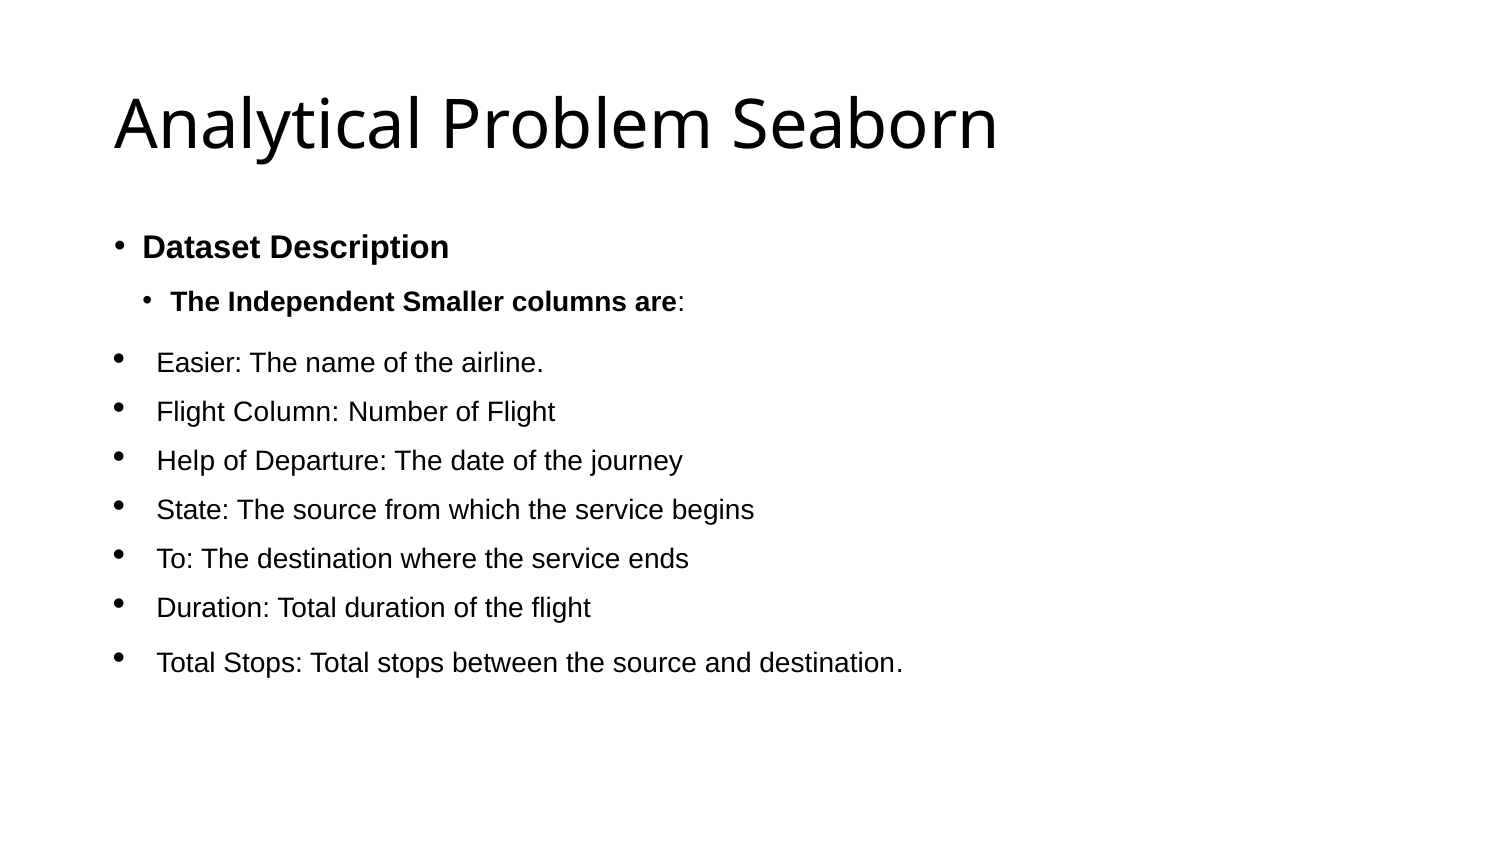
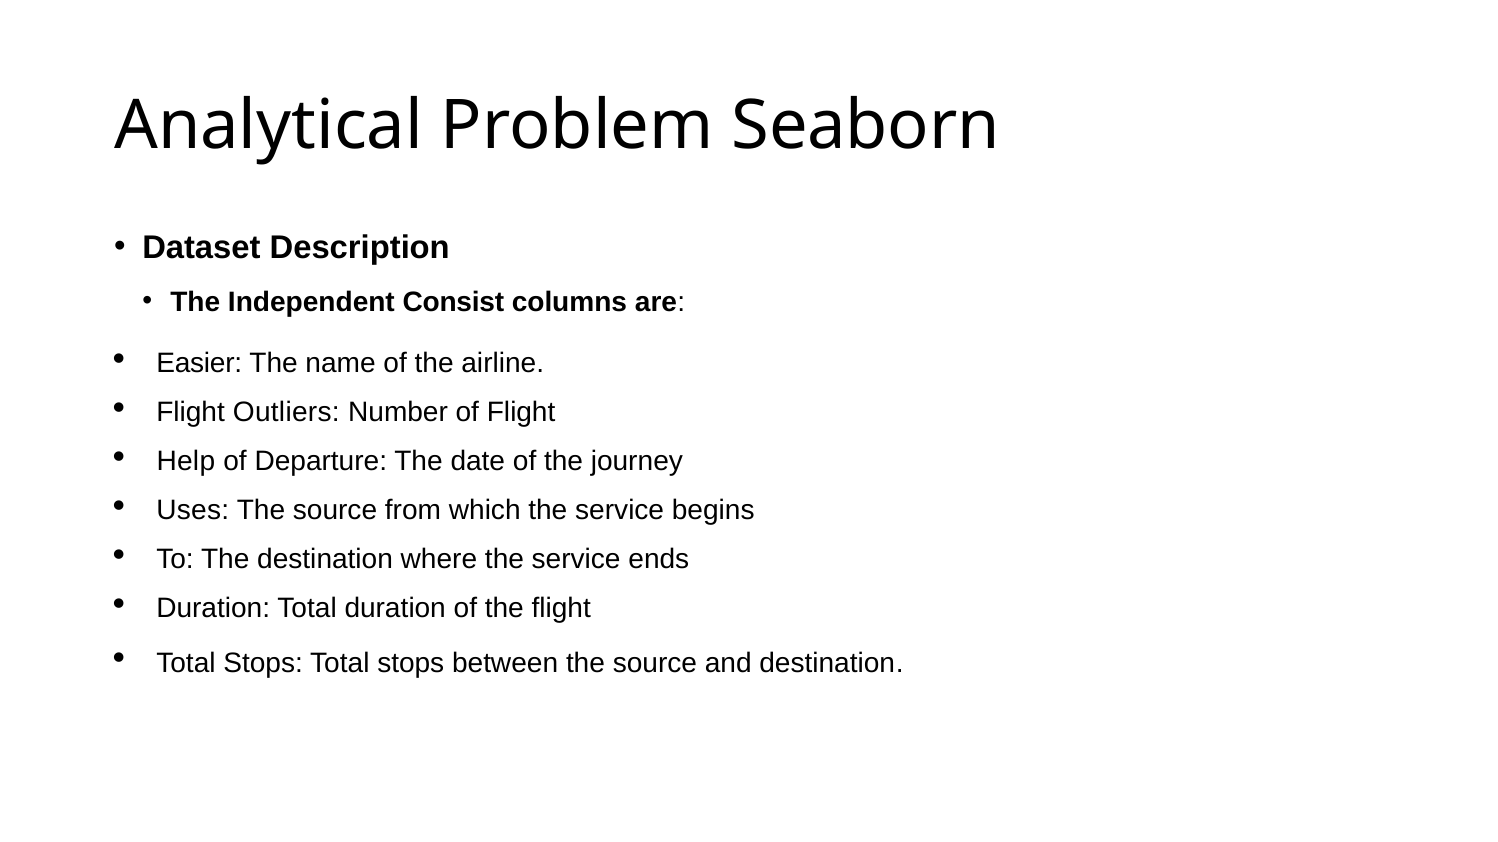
Smaller: Smaller -> Consist
Column: Column -> Outliers
State: State -> Uses
